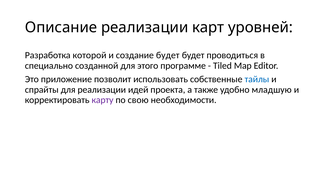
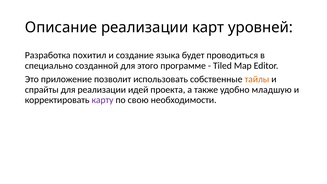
которой: которой -> похитил
создание будет: будет -> языка
тайлы colour: blue -> orange
